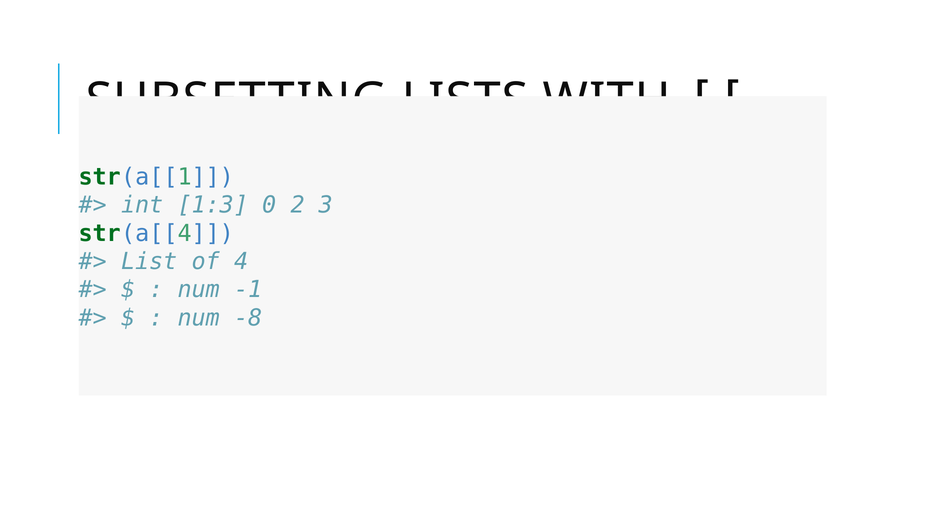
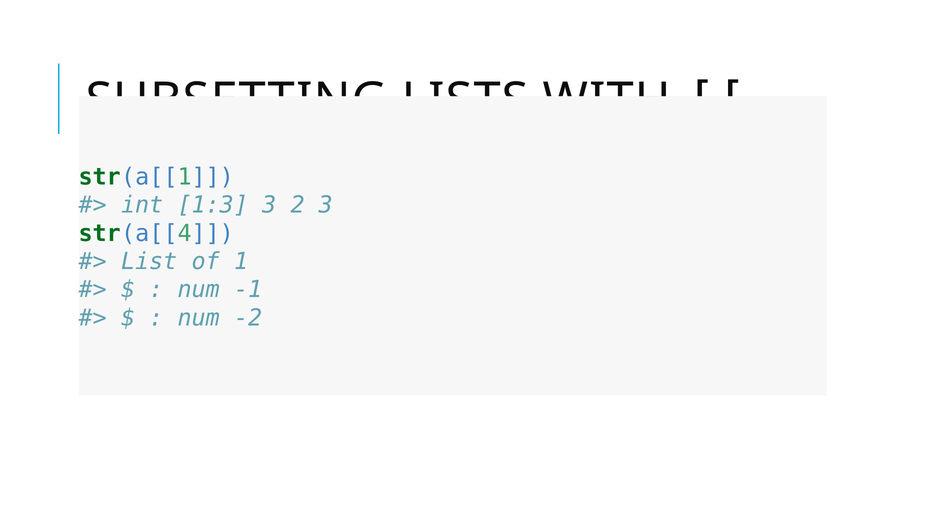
1:3 0: 0 -> 3
4: 4 -> 1
-8: -8 -> -2
